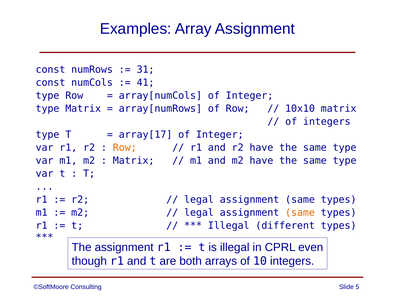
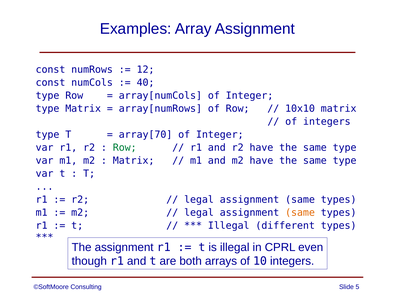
31: 31 -> 12
41: 41 -> 40
array[17: array[17 -> array[70
Row at (125, 147) colour: orange -> green
